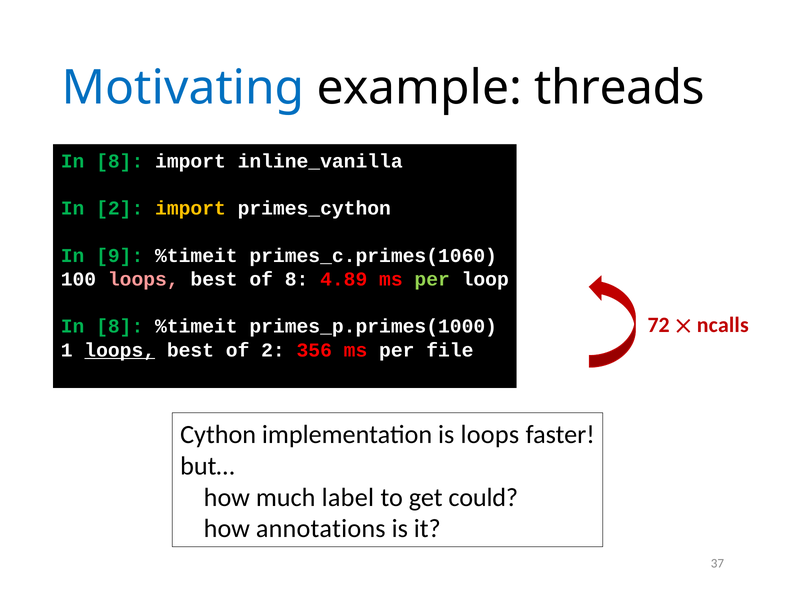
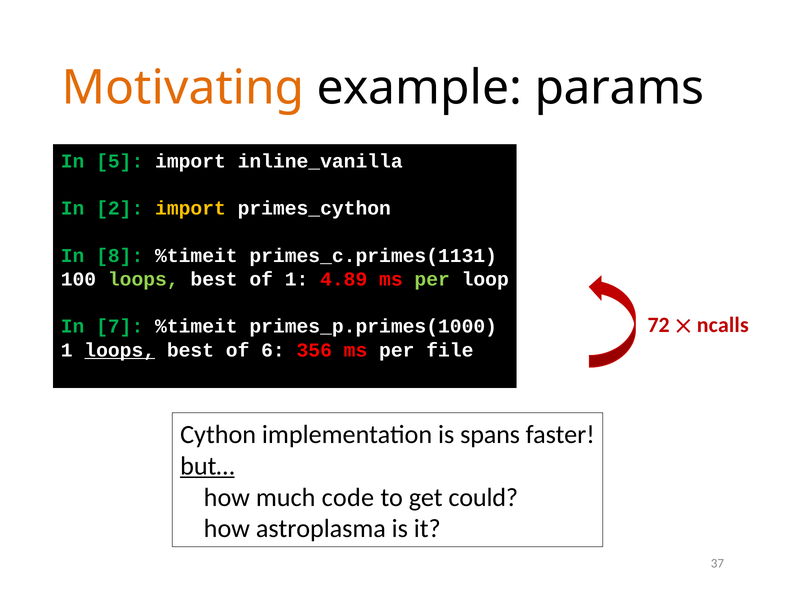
Motivating colour: blue -> orange
threads: threads -> params
8 at (120, 161): 8 -> 5
9: 9 -> 8
primes_c.primes(1060: primes_c.primes(1060 -> primes_c.primes(1131
loops at (143, 279) colour: pink -> light green
of 8: 8 -> 1
8 at (120, 326): 8 -> 7
of 2: 2 -> 6
is loops: loops -> spans
but… underline: none -> present
label: label -> code
annotations: annotations -> astroplasma
